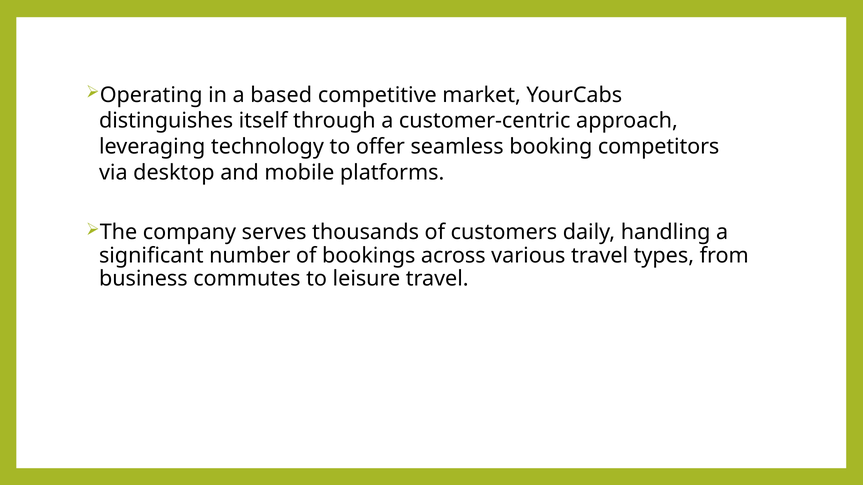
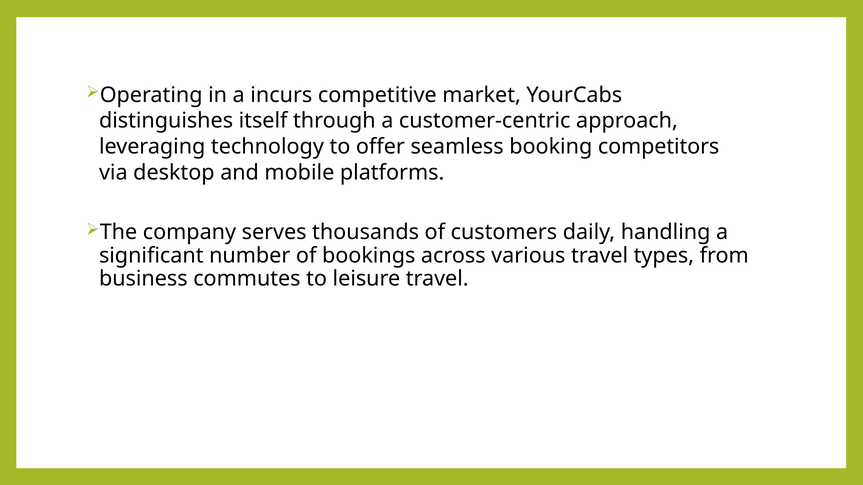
based: based -> incurs
